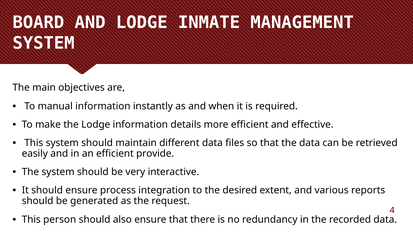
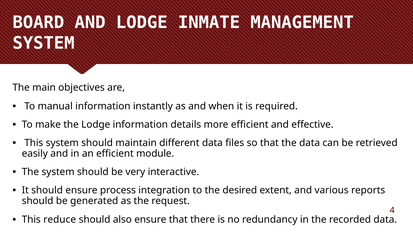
provide: provide -> module
person: person -> reduce
